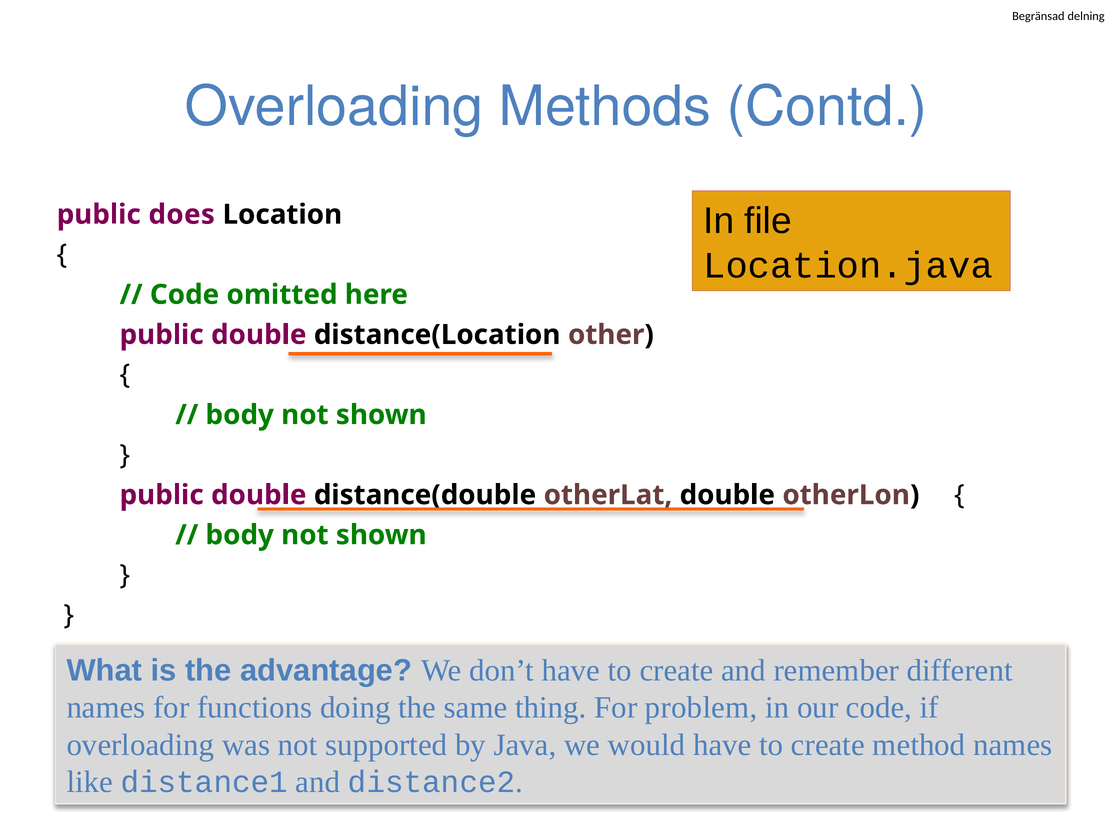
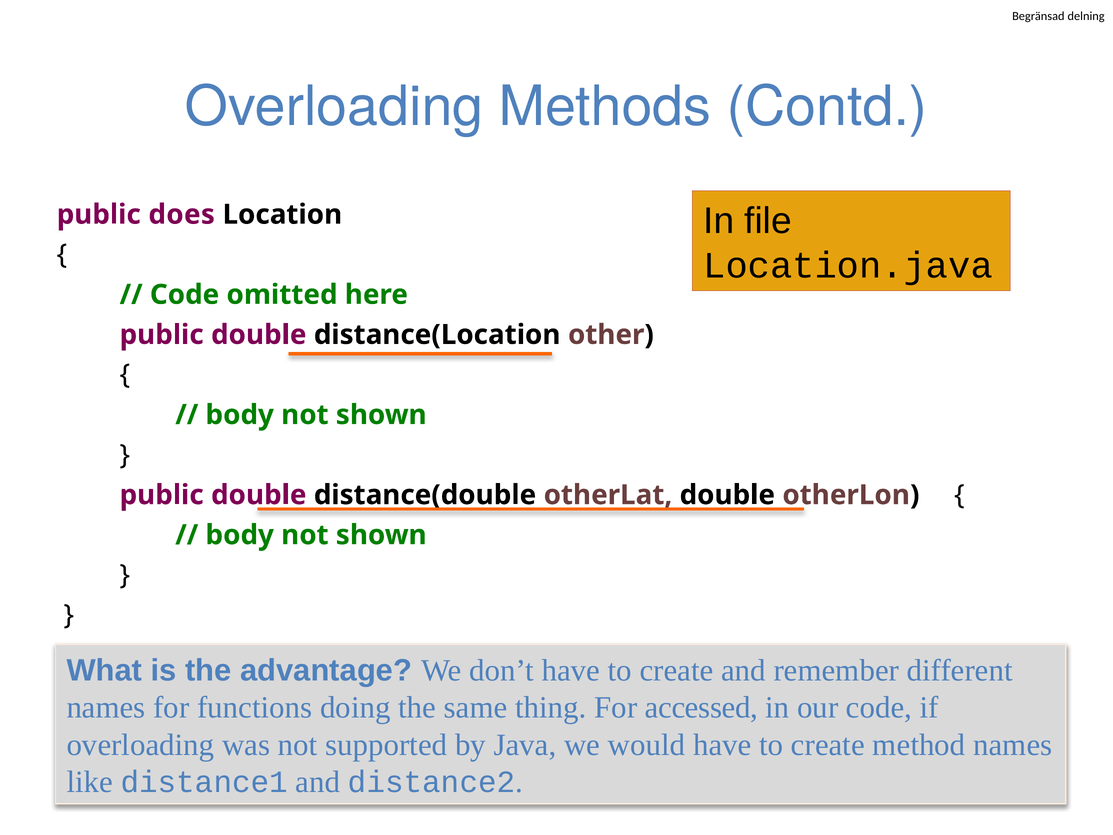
problem: problem -> accessed
